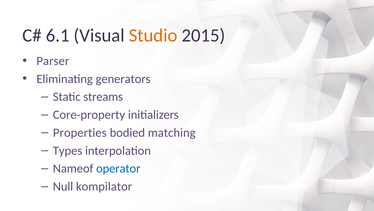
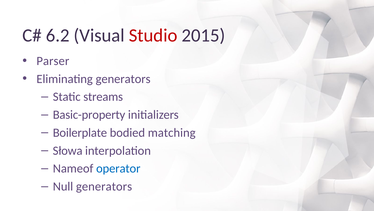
6.1: 6.1 -> 6.2
Studio colour: orange -> red
Core-property: Core-property -> Basic-property
Properties: Properties -> Boilerplate
Types: Types -> Słowa
Null kompilator: kompilator -> generators
